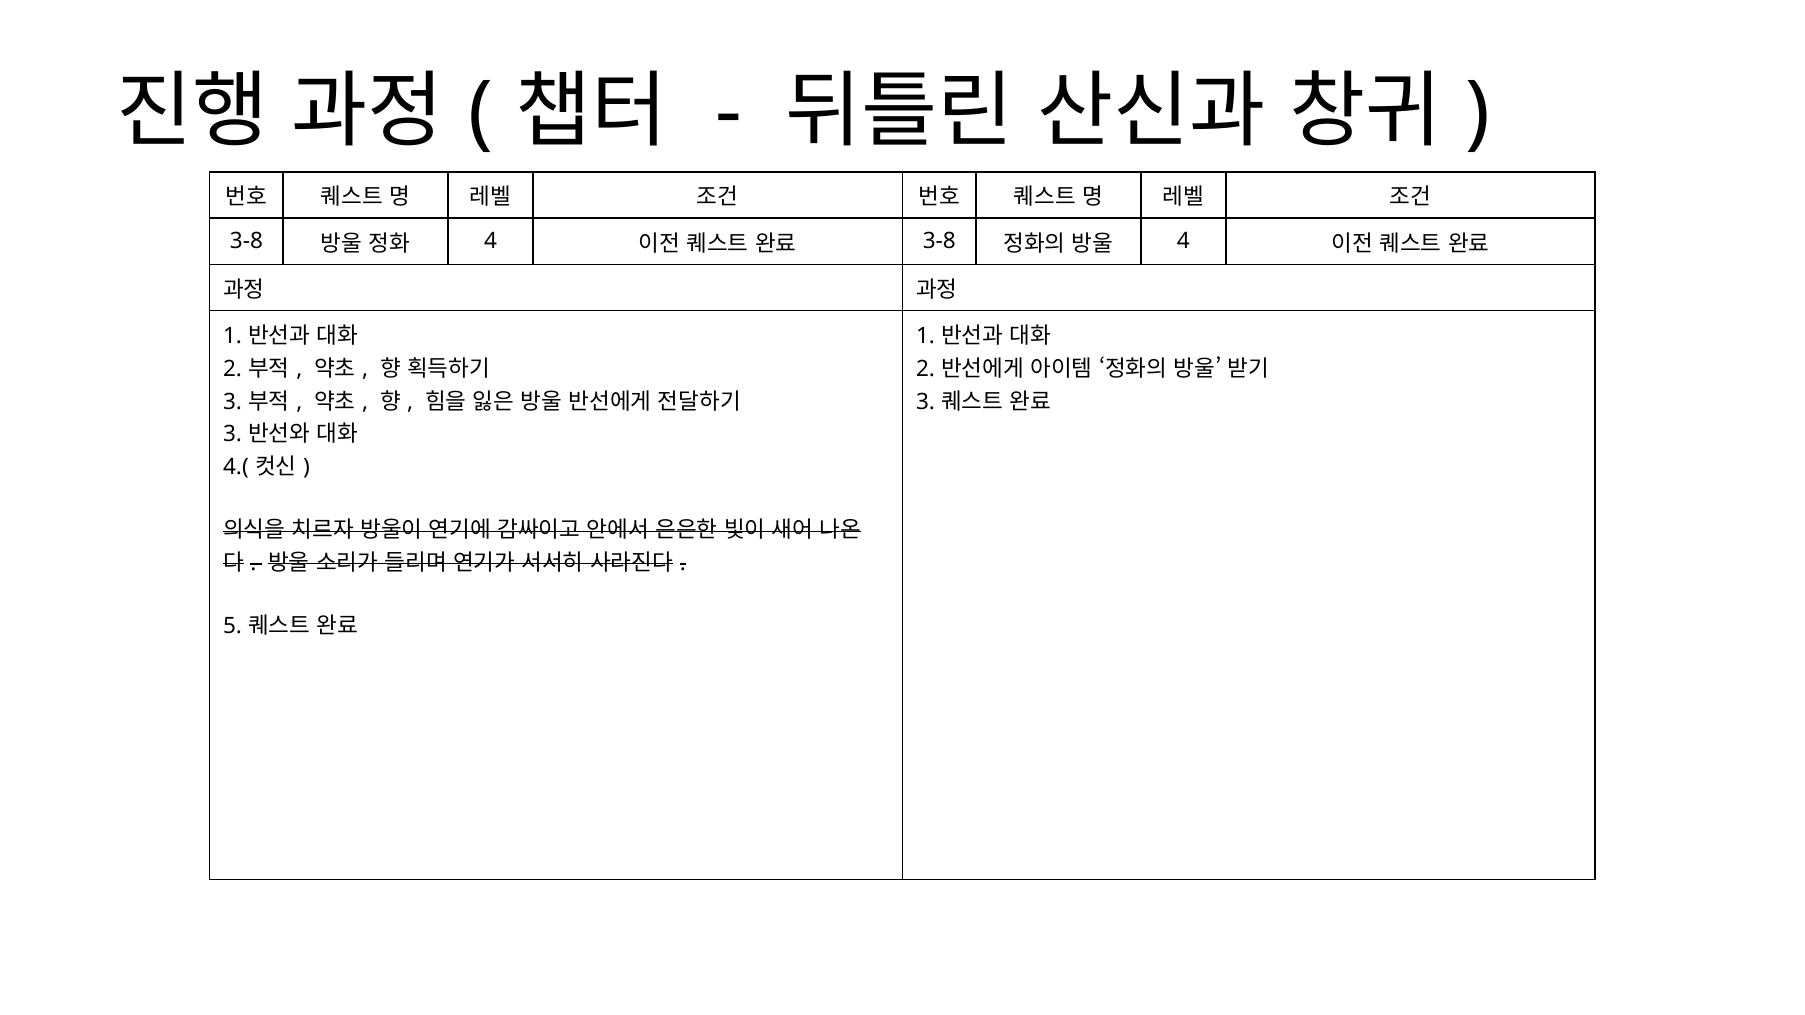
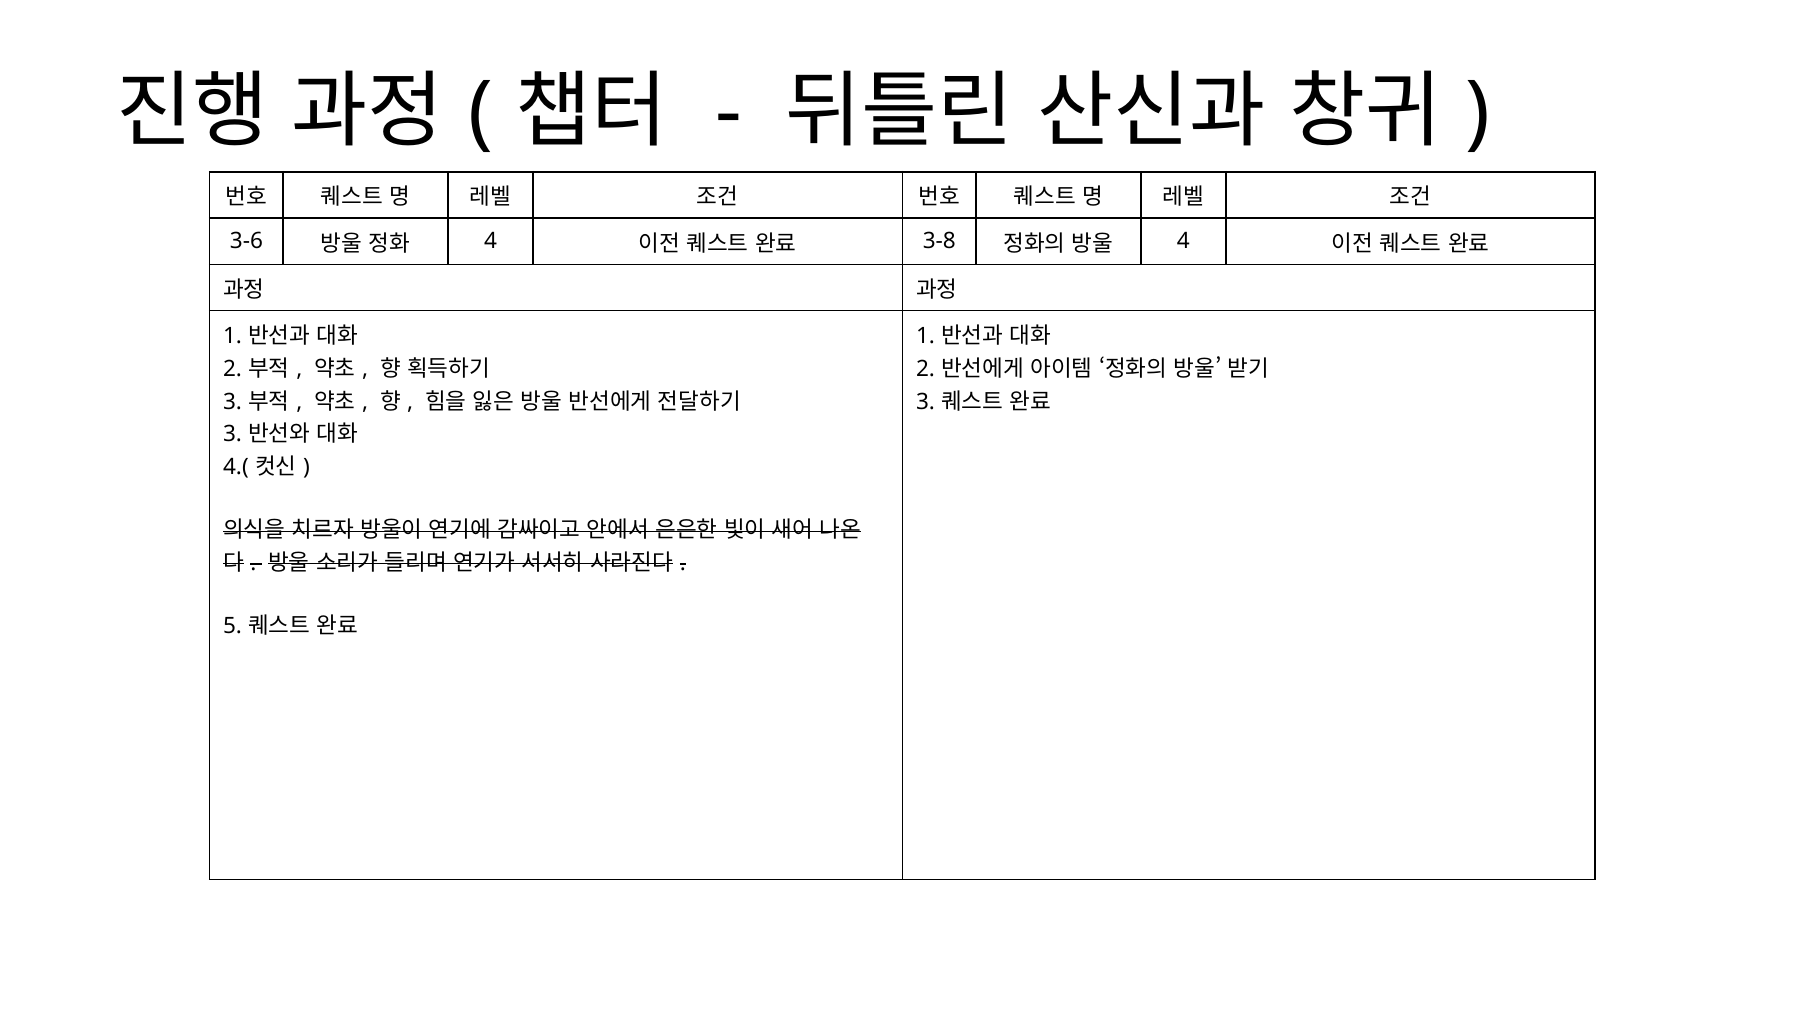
3-8 at (246, 242): 3-8 -> 3-6
